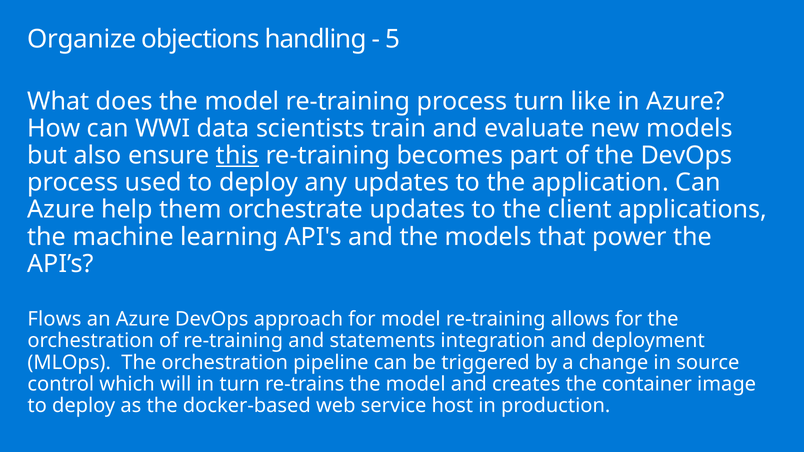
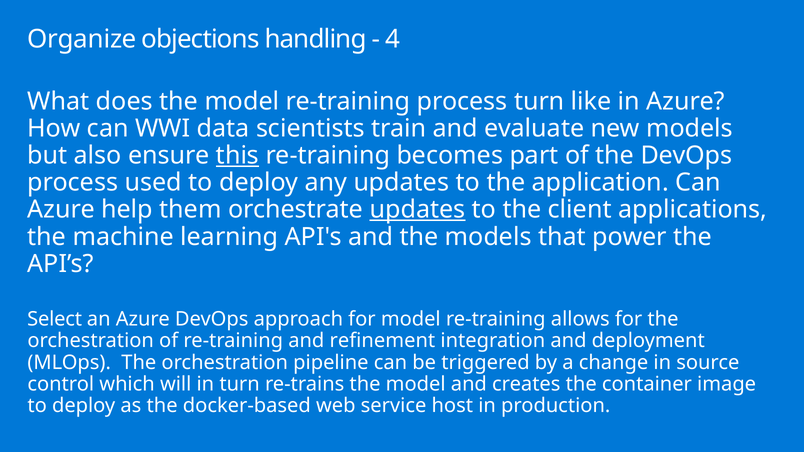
5: 5 -> 4
updates at (418, 210) underline: none -> present
Flows: Flows -> Select
statements: statements -> refinement
